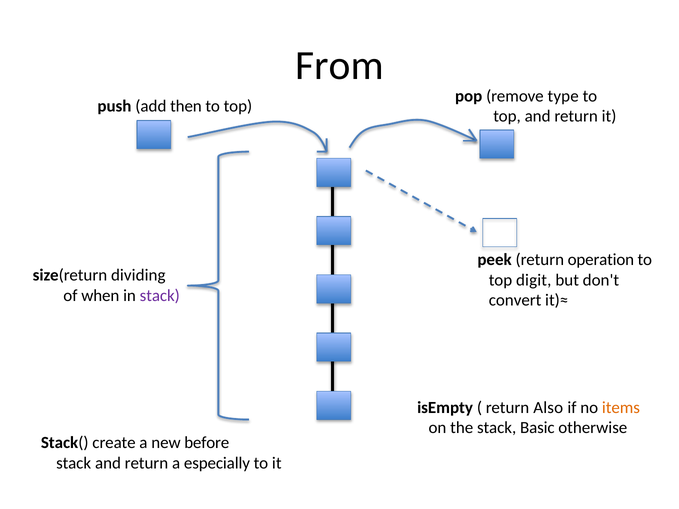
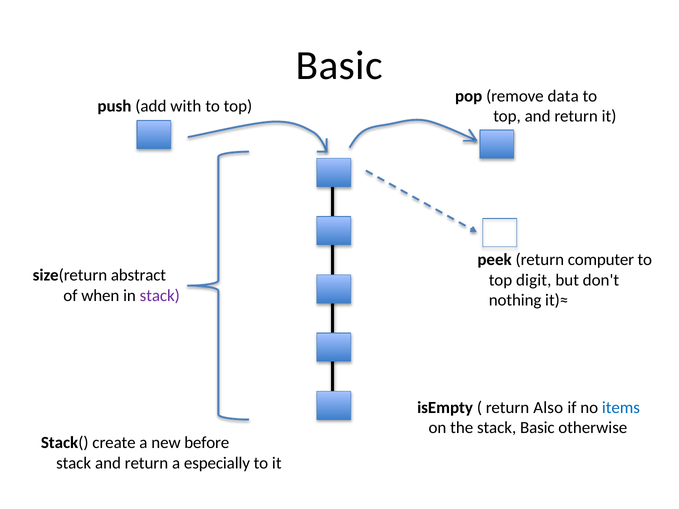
From at (339, 66): From -> Basic
type: type -> data
then: then -> with
operation: operation -> computer
dividing: dividing -> abstract
convert: convert -> nothing
items colour: orange -> blue
